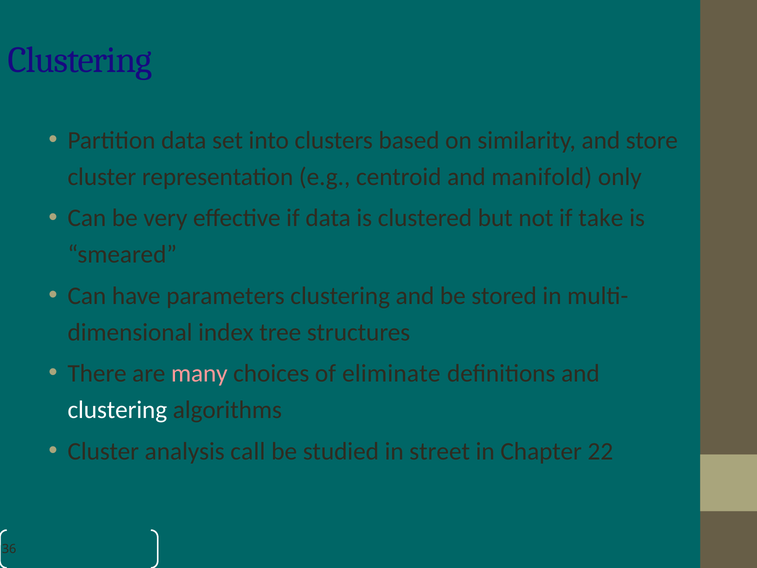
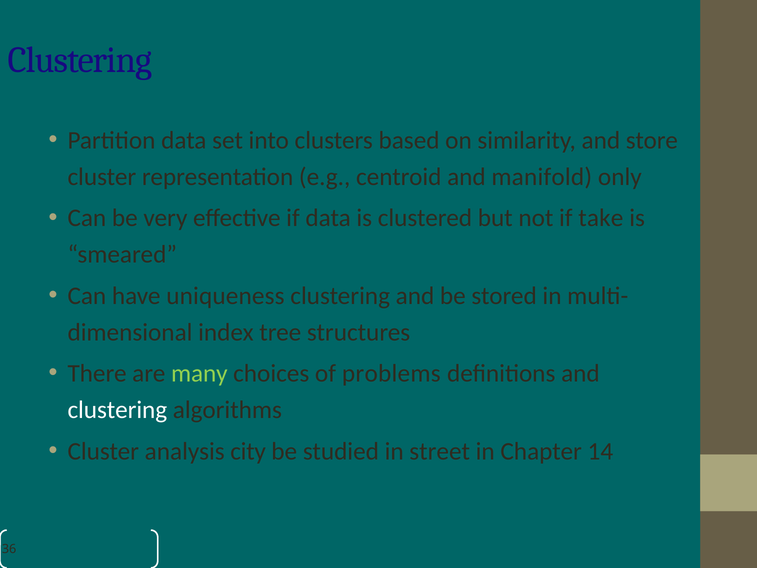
parameters: parameters -> uniqueness
many colour: pink -> light green
eliminate: eliminate -> problems
call: call -> city
22: 22 -> 14
